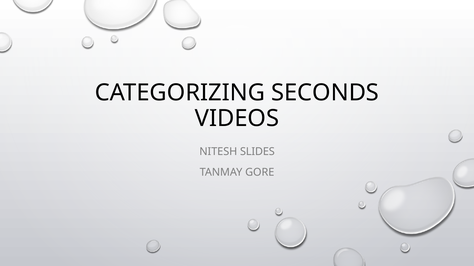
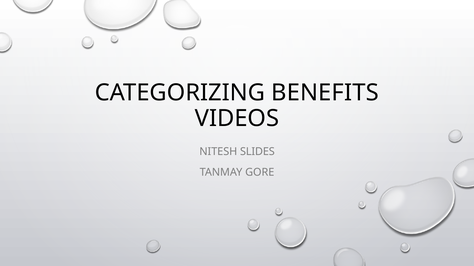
SECONDS: SECONDS -> BENEFITS
